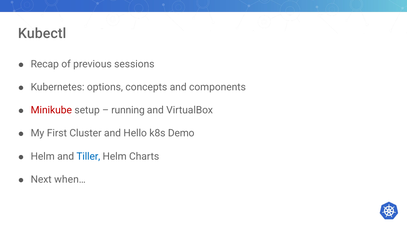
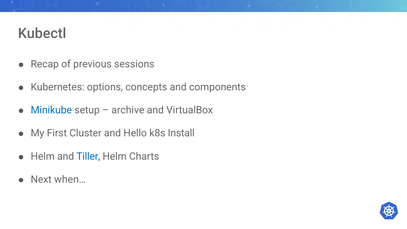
Minikube colour: red -> blue
running: running -> archive
Demo: Demo -> Install
